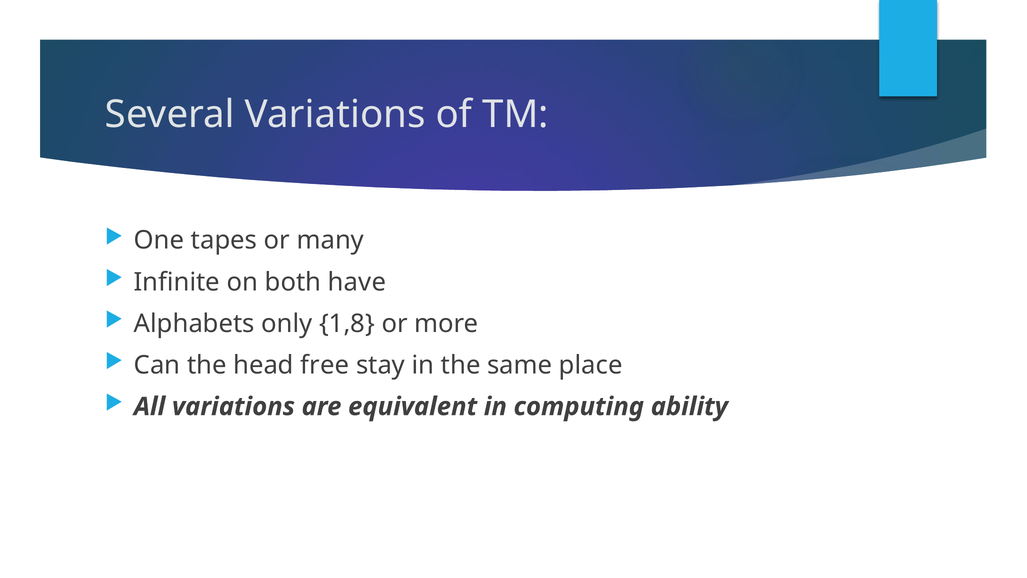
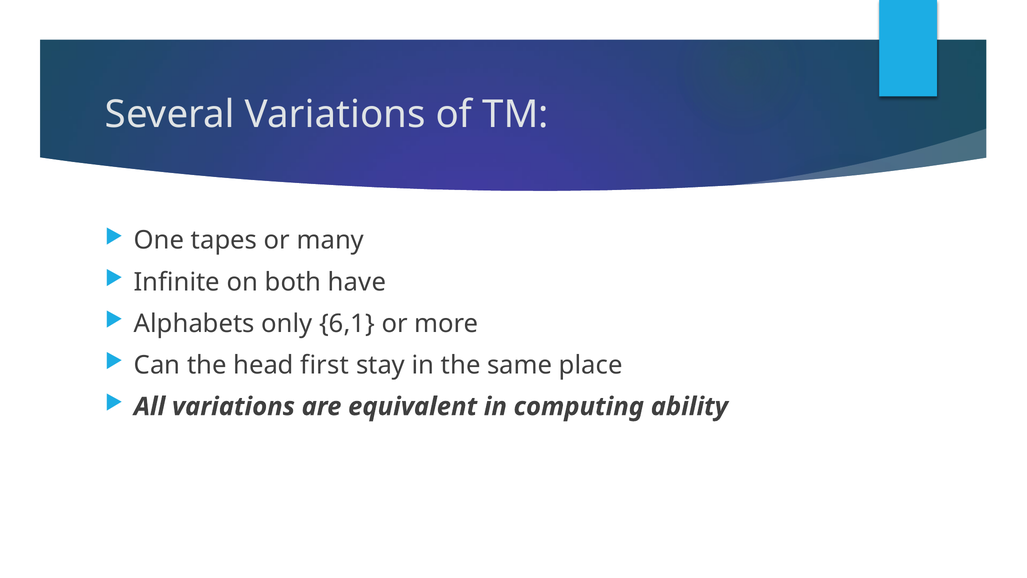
1,8: 1,8 -> 6,1
free: free -> first
